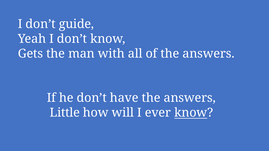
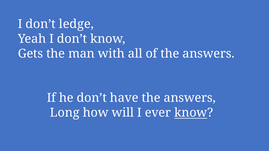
guide: guide -> ledge
Little: Little -> Long
